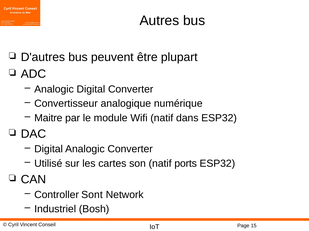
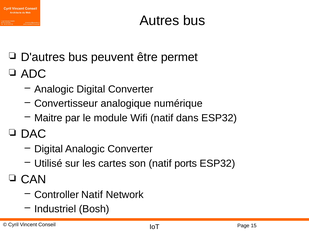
plupart: plupart -> permet
Controller Sont: Sont -> Natif
